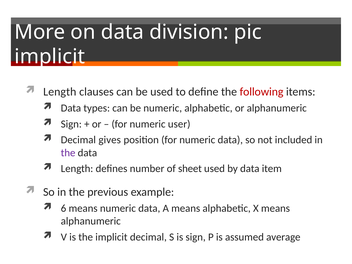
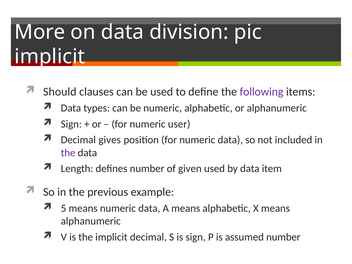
Length at (60, 92): Length -> Should
following colour: red -> purple
sheet: sheet -> given
6: 6 -> 5
assumed average: average -> number
